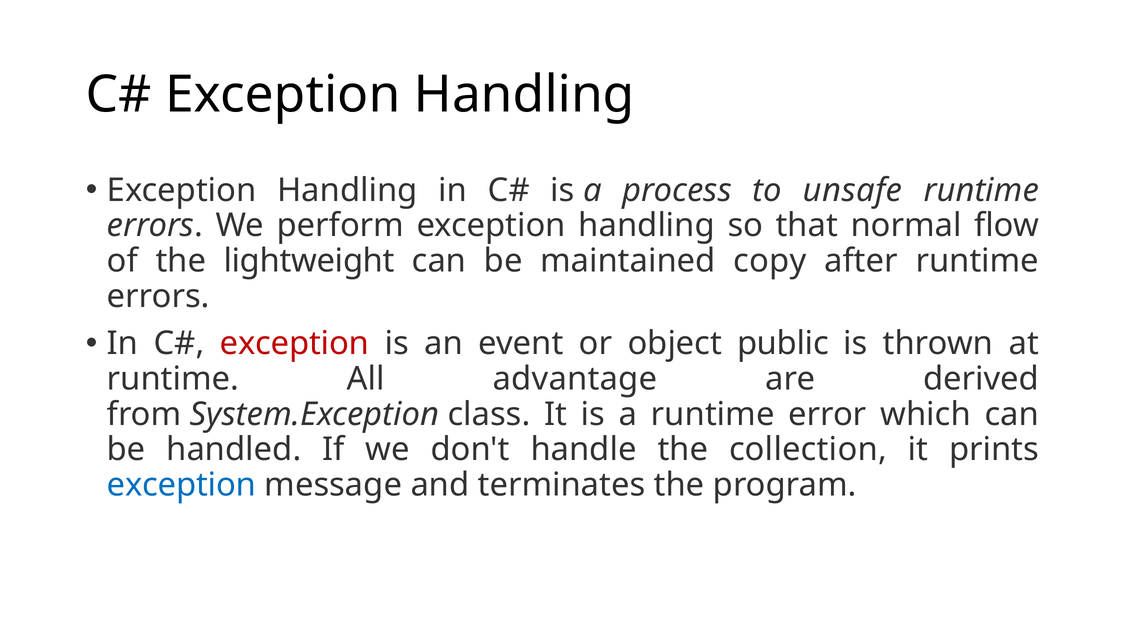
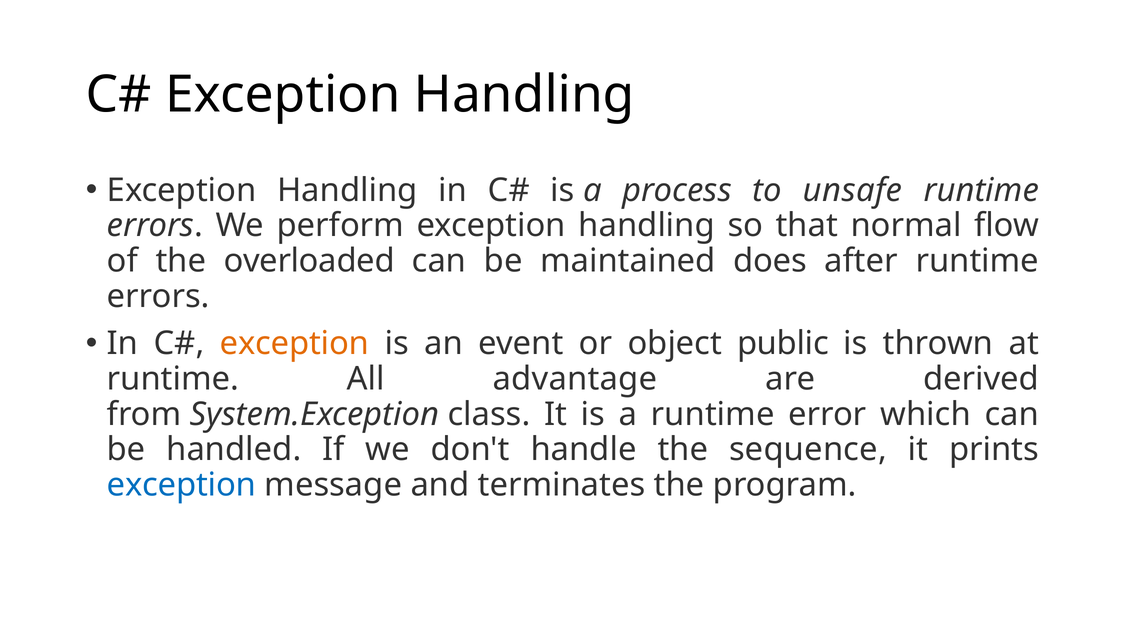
lightweight: lightweight -> overloaded
copy: copy -> does
exception at (295, 343) colour: red -> orange
collection: collection -> sequence
